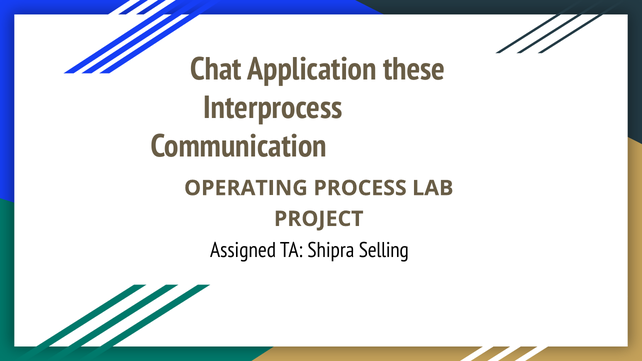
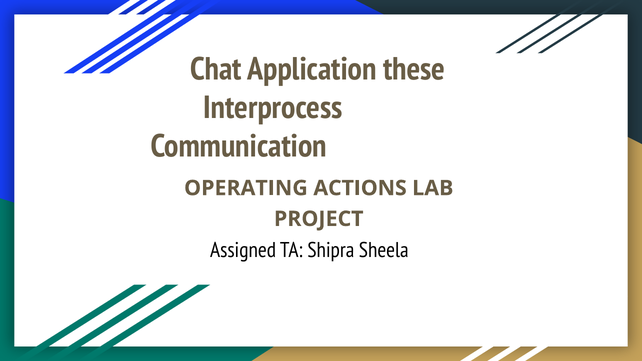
PROCESS: PROCESS -> ACTIONS
Selling: Selling -> Sheela
